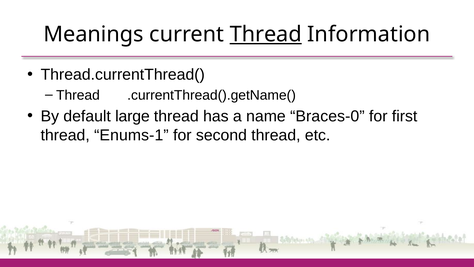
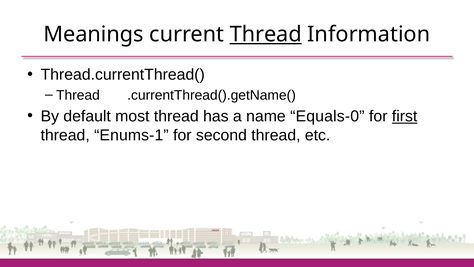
large: large -> most
Braces-0: Braces-0 -> Equals-0
first underline: none -> present
